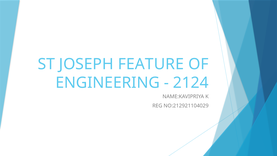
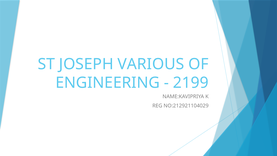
FEATURE: FEATURE -> VARIOUS
2124: 2124 -> 2199
